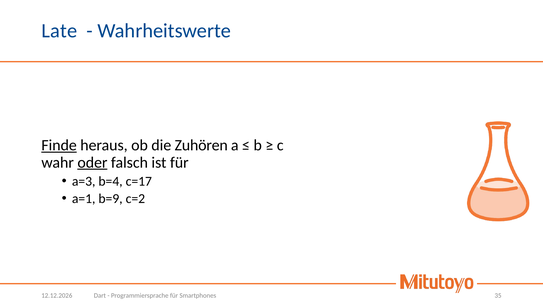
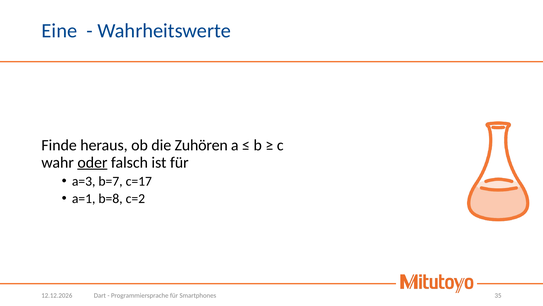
Late: Late -> Eine
Finde underline: present -> none
b=4: b=4 -> b=7
b=9: b=9 -> b=8
